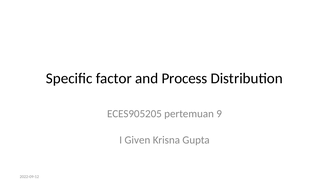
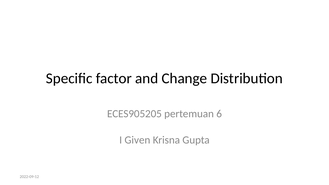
Process: Process -> Change
9: 9 -> 6
